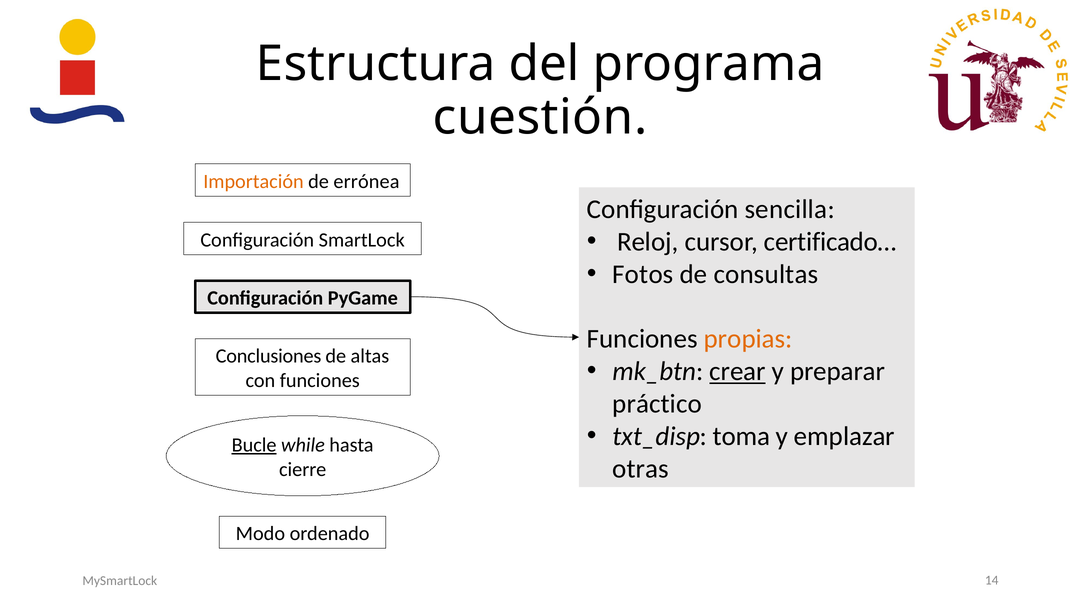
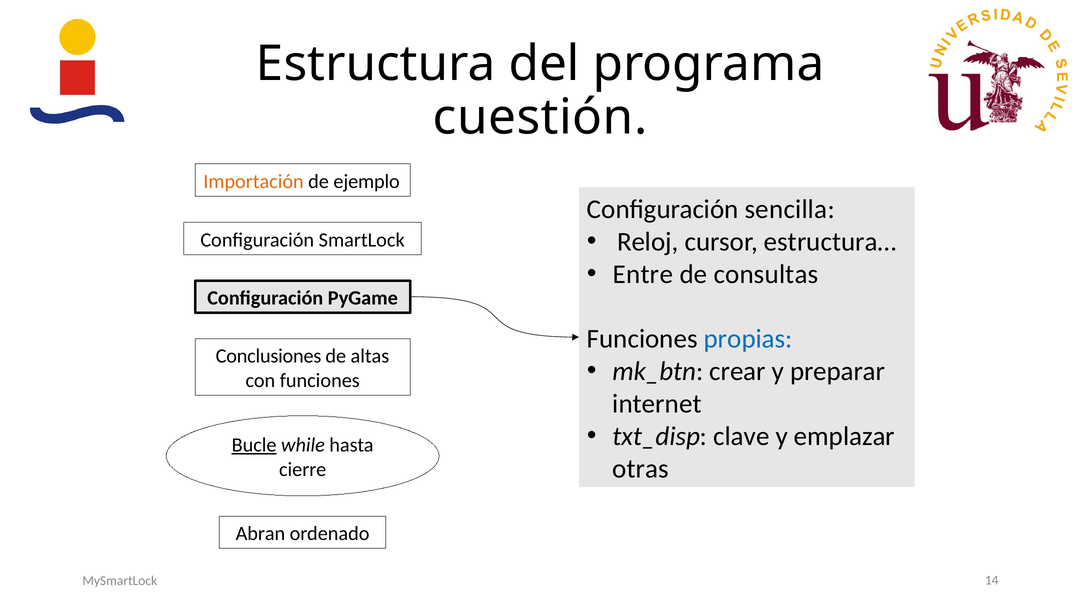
errónea: errónea -> ejemplo
certificado…: certificado… -> estructura…
Fotos: Fotos -> Entre
propias colour: orange -> blue
crear underline: present -> none
práctico: práctico -> internet
toma: toma -> clave
Modo: Modo -> Abran
